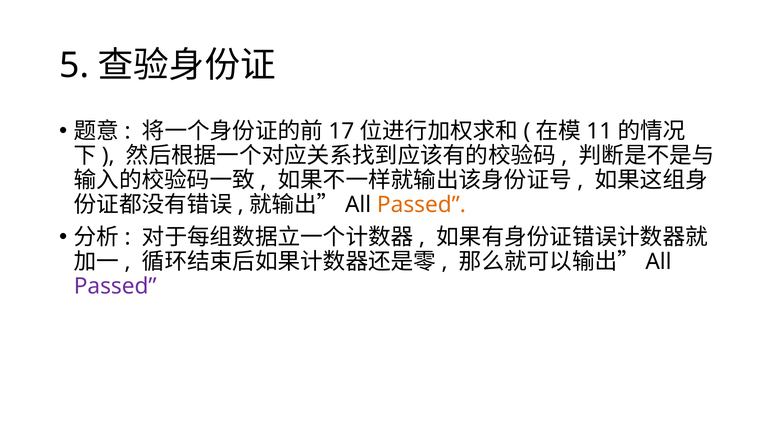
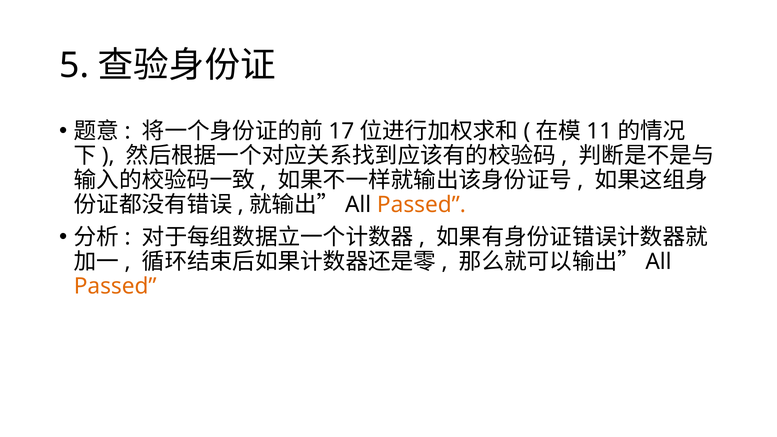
Passed at (115, 286) colour: purple -> orange
